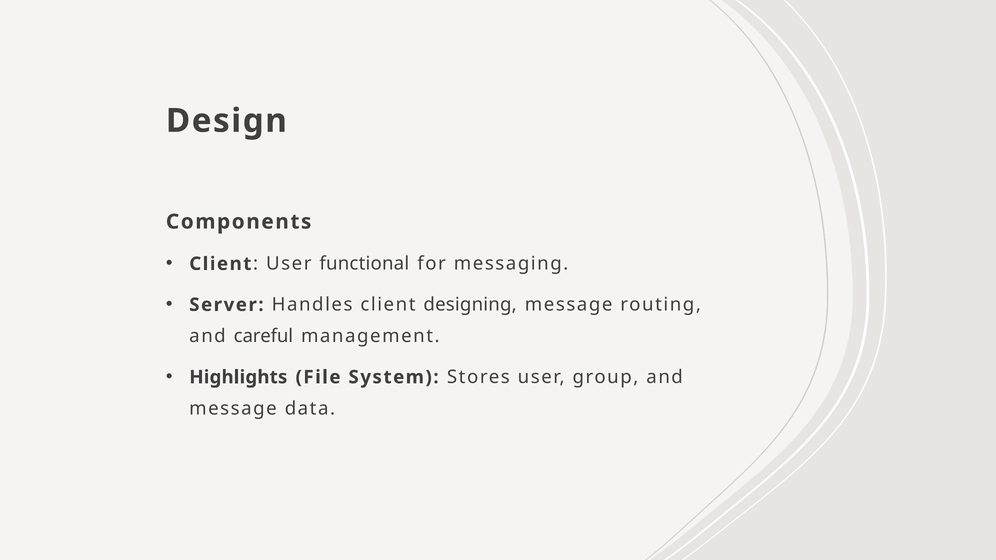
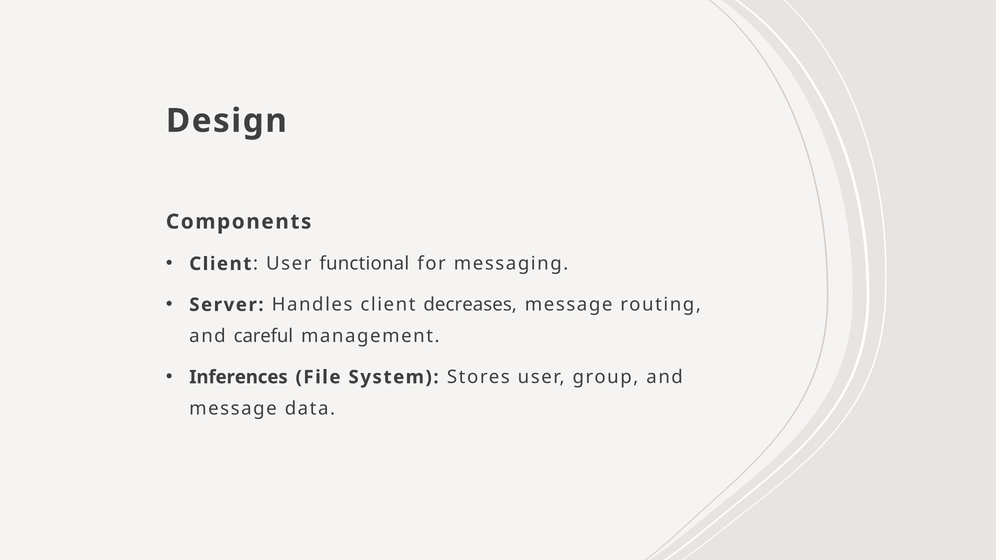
designing: designing -> decreases
Highlights: Highlights -> Inferences
